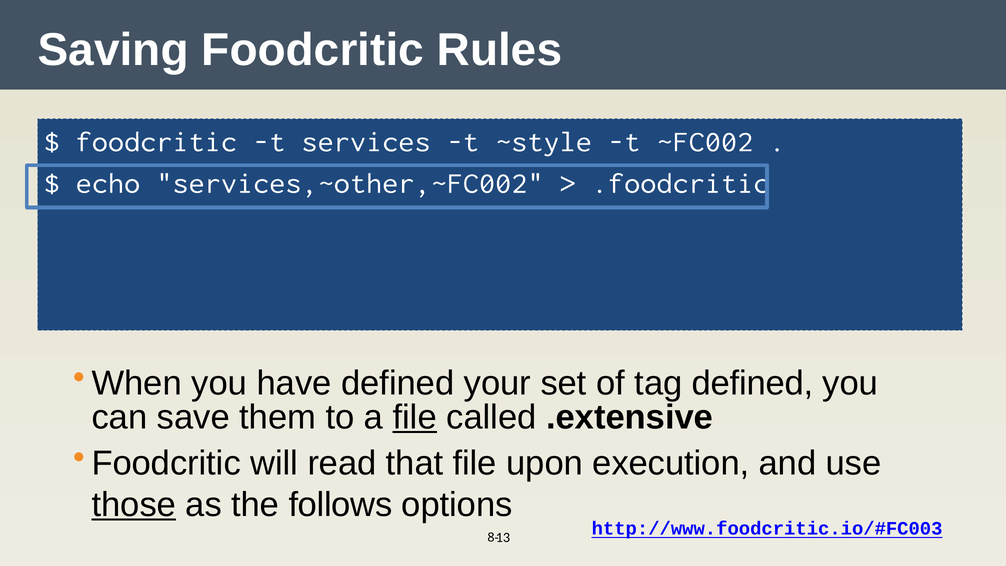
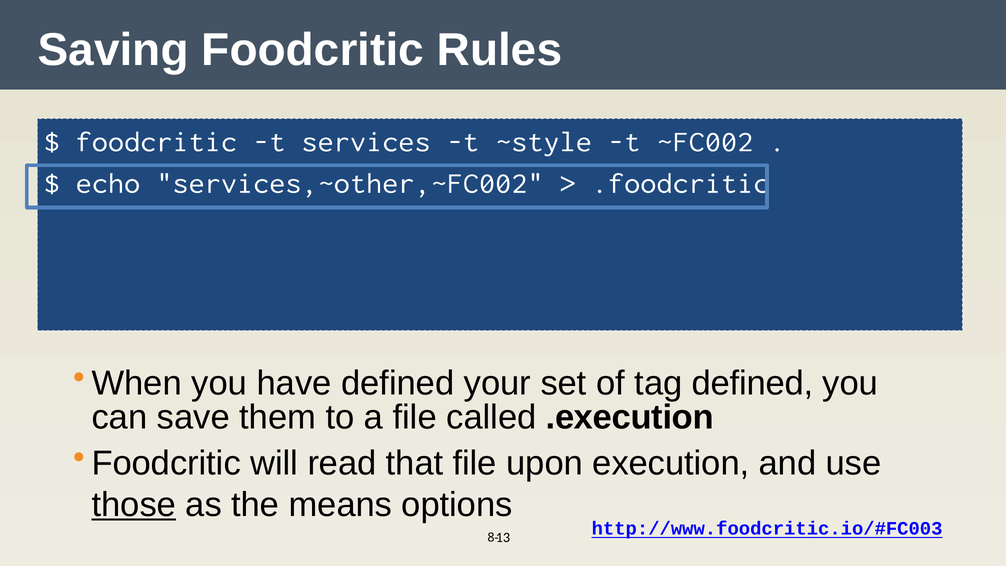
file at (415, 417) underline: present -> none
.extensive: .extensive -> .execution
follows: follows -> means
